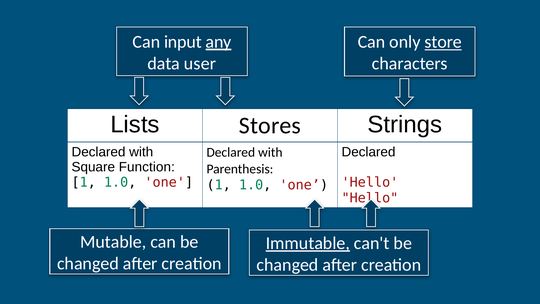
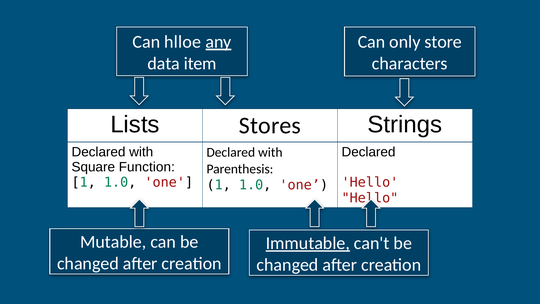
input: input -> hlloe
store underline: present -> none
user: user -> item
